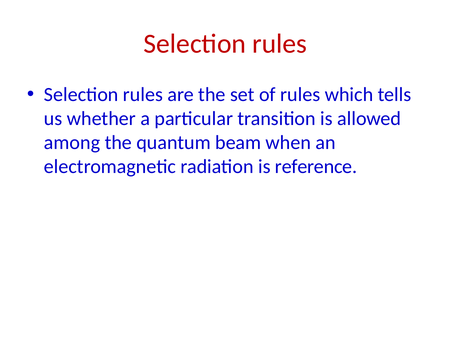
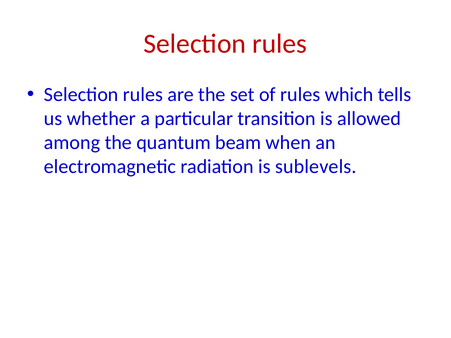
reference: reference -> sublevels
